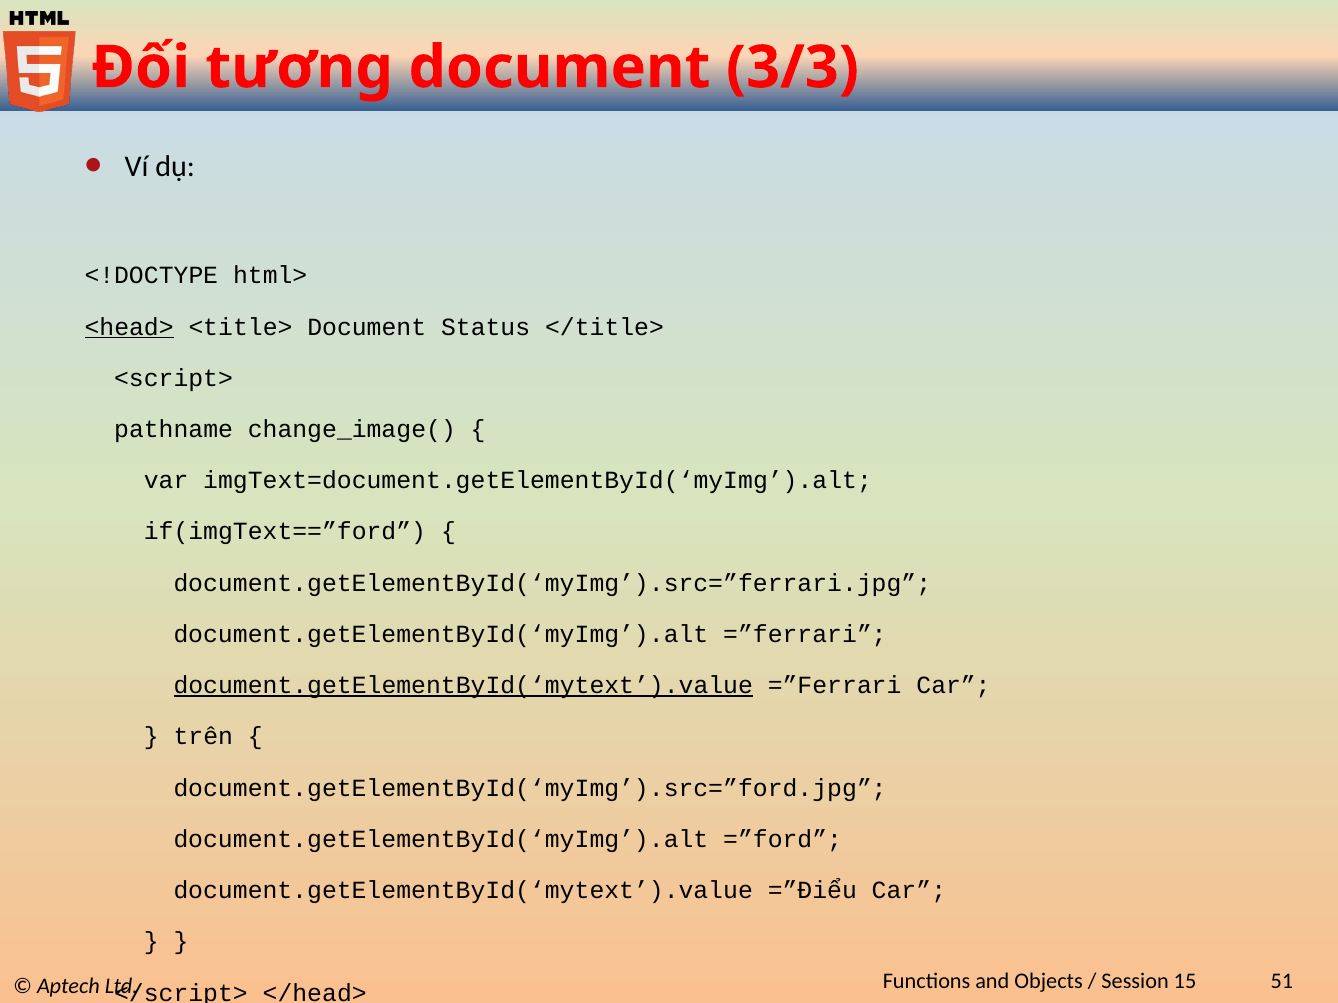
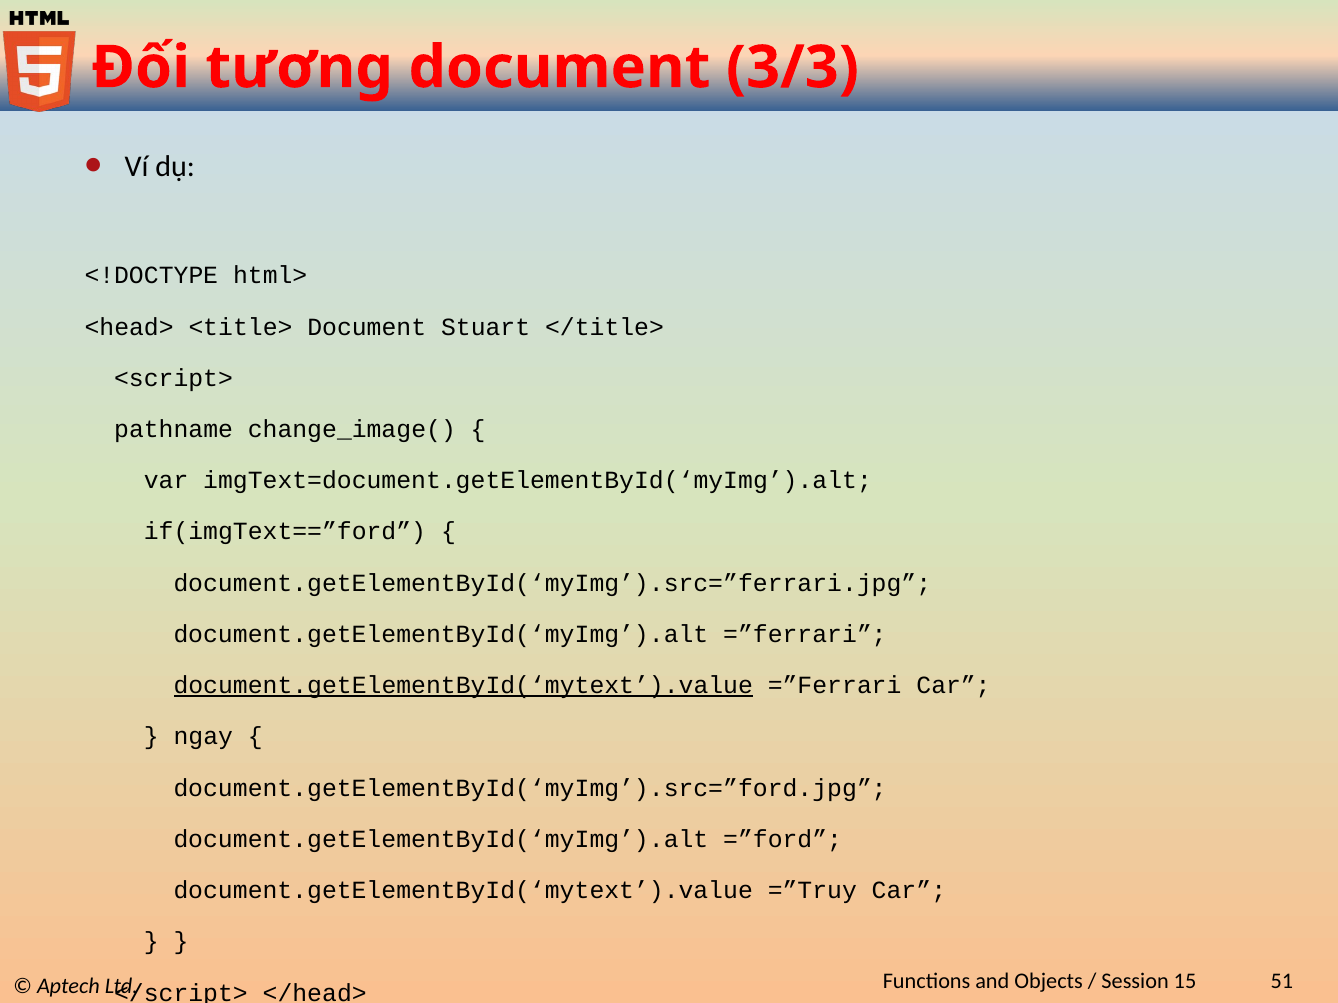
<head> underline: present -> none
Status: Status -> Stuart
trên: trên -> ngay
=”Điểu: =”Điểu -> =”Truy
